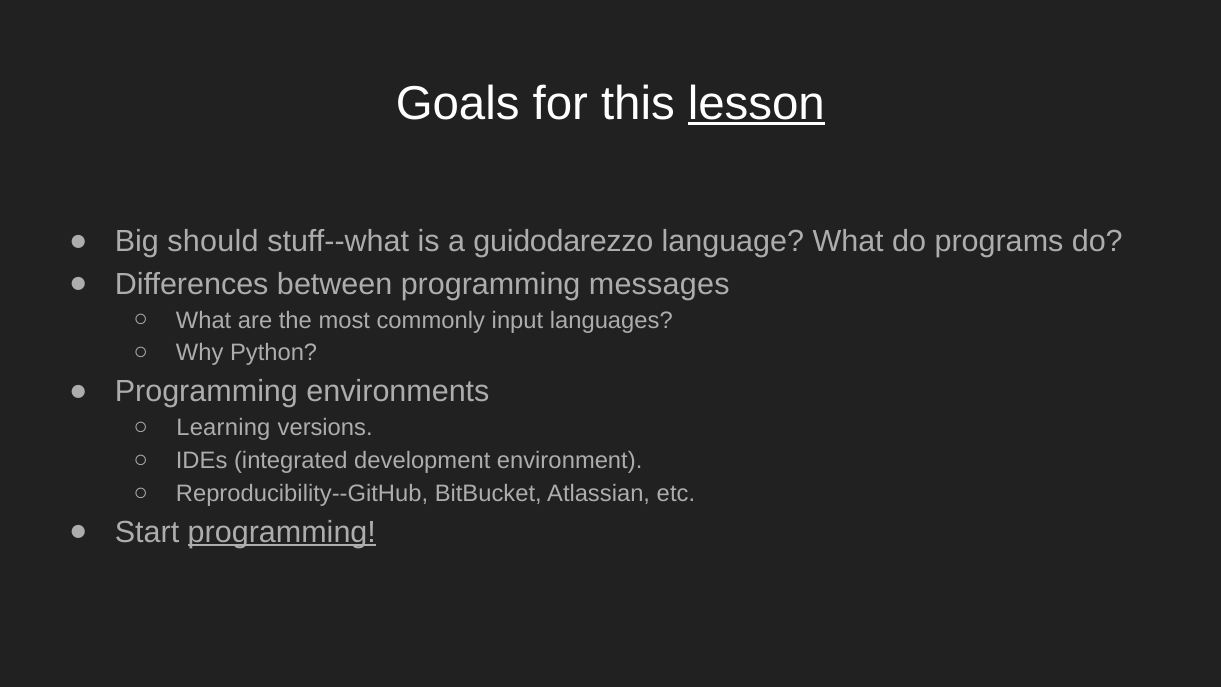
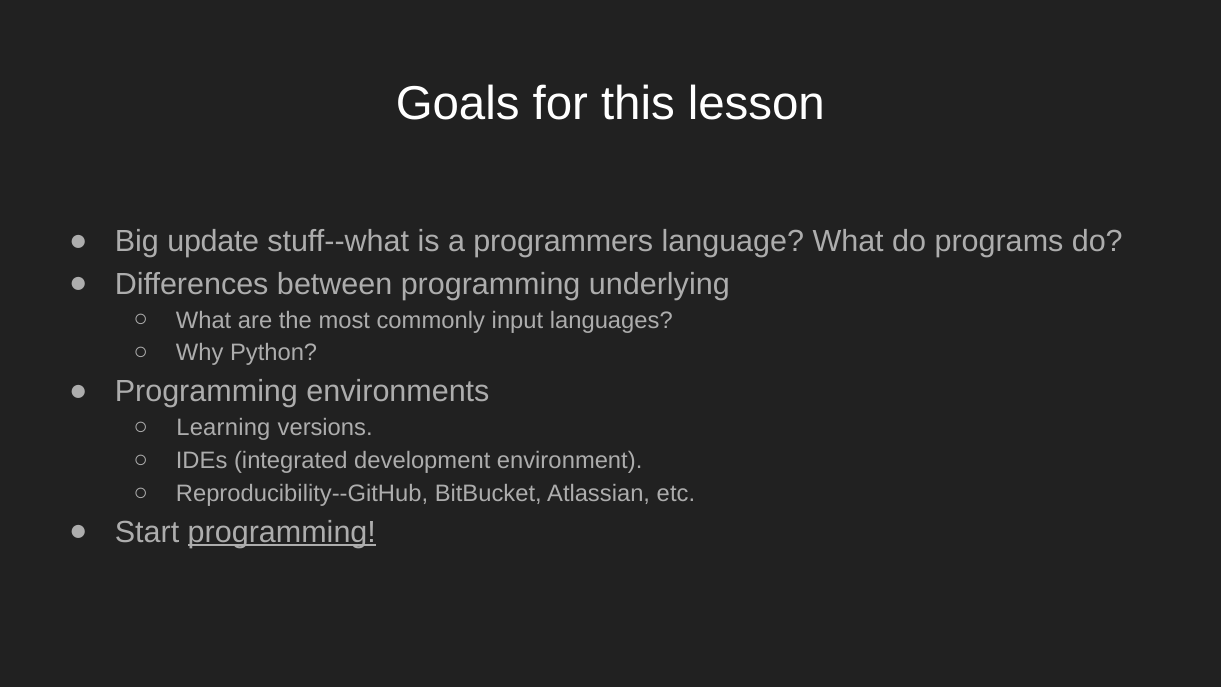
lesson underline: present -> none
should: should -> update
guidodarezzo: guidodarezzo -> programmers
messages: messages -> underlying
